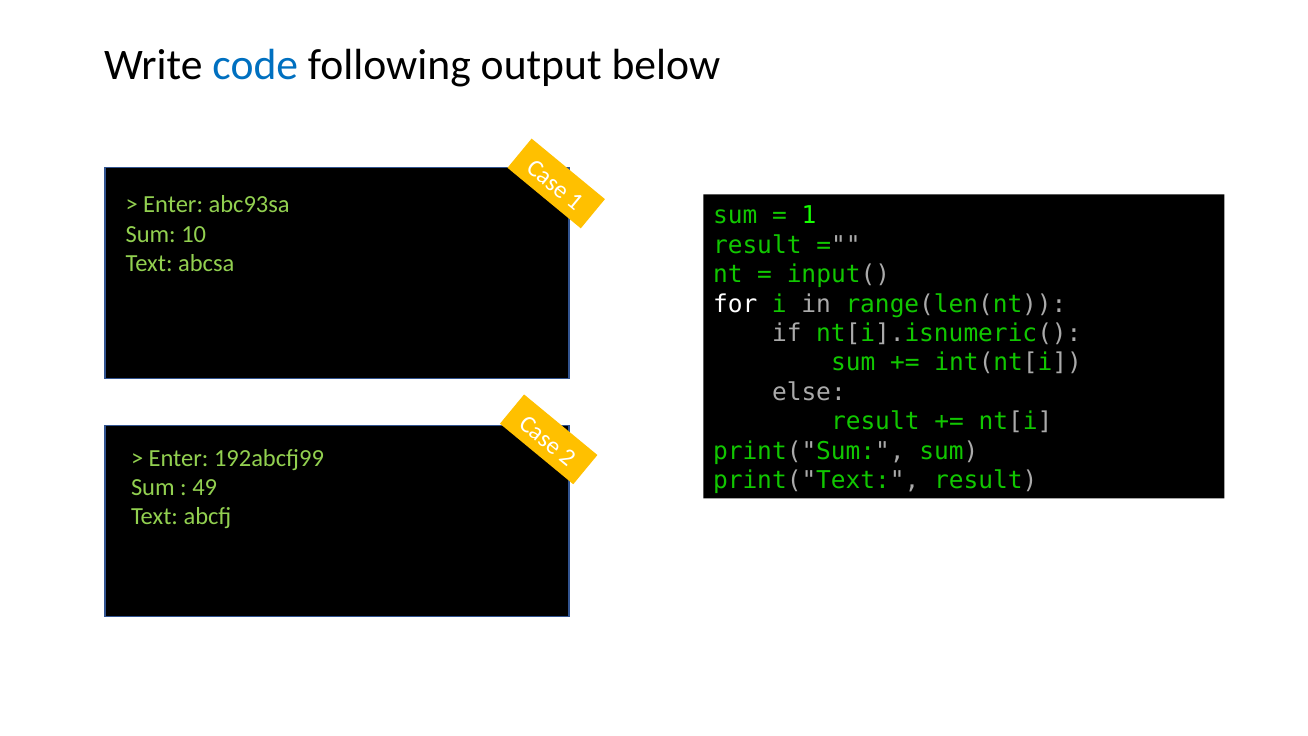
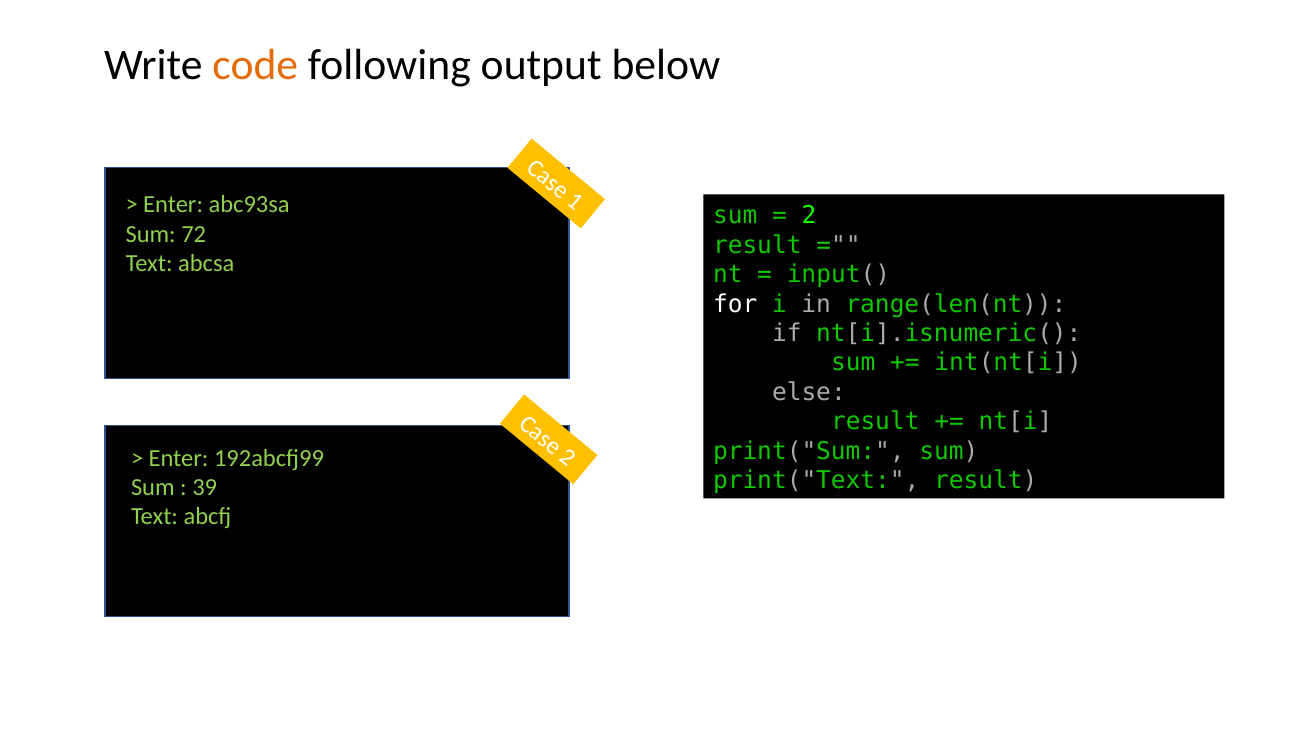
code colour: blue -> orange
1 at (809, 216): 1 -> 2
10: 10 -> 72
49: 49 -> 39
